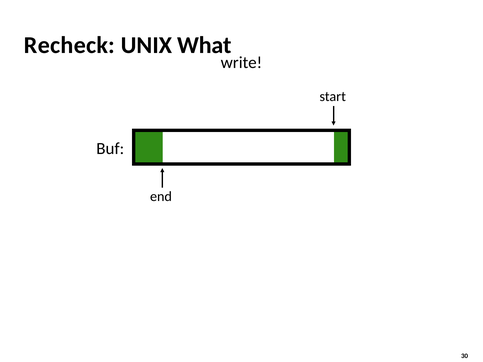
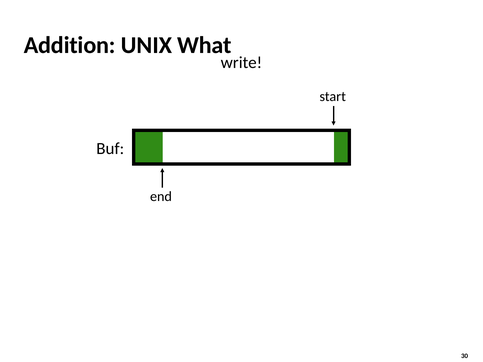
Recheck: Recheck -> Addition
